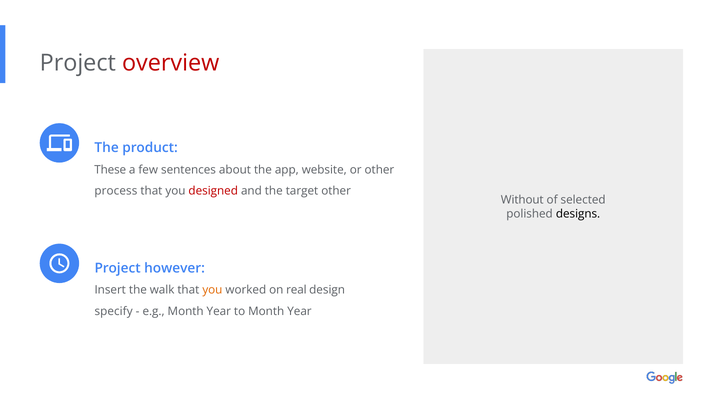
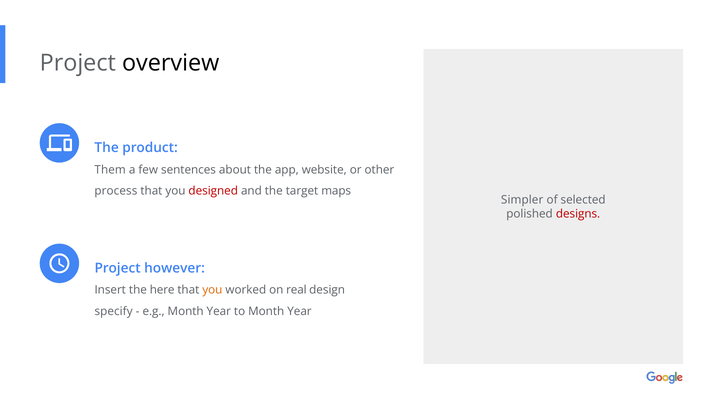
overview colour: red -> black
These: These -> Them
target other: other -> maps
Without: Without -> Simpler
designs colour: black -> red
walk: walk -> here
